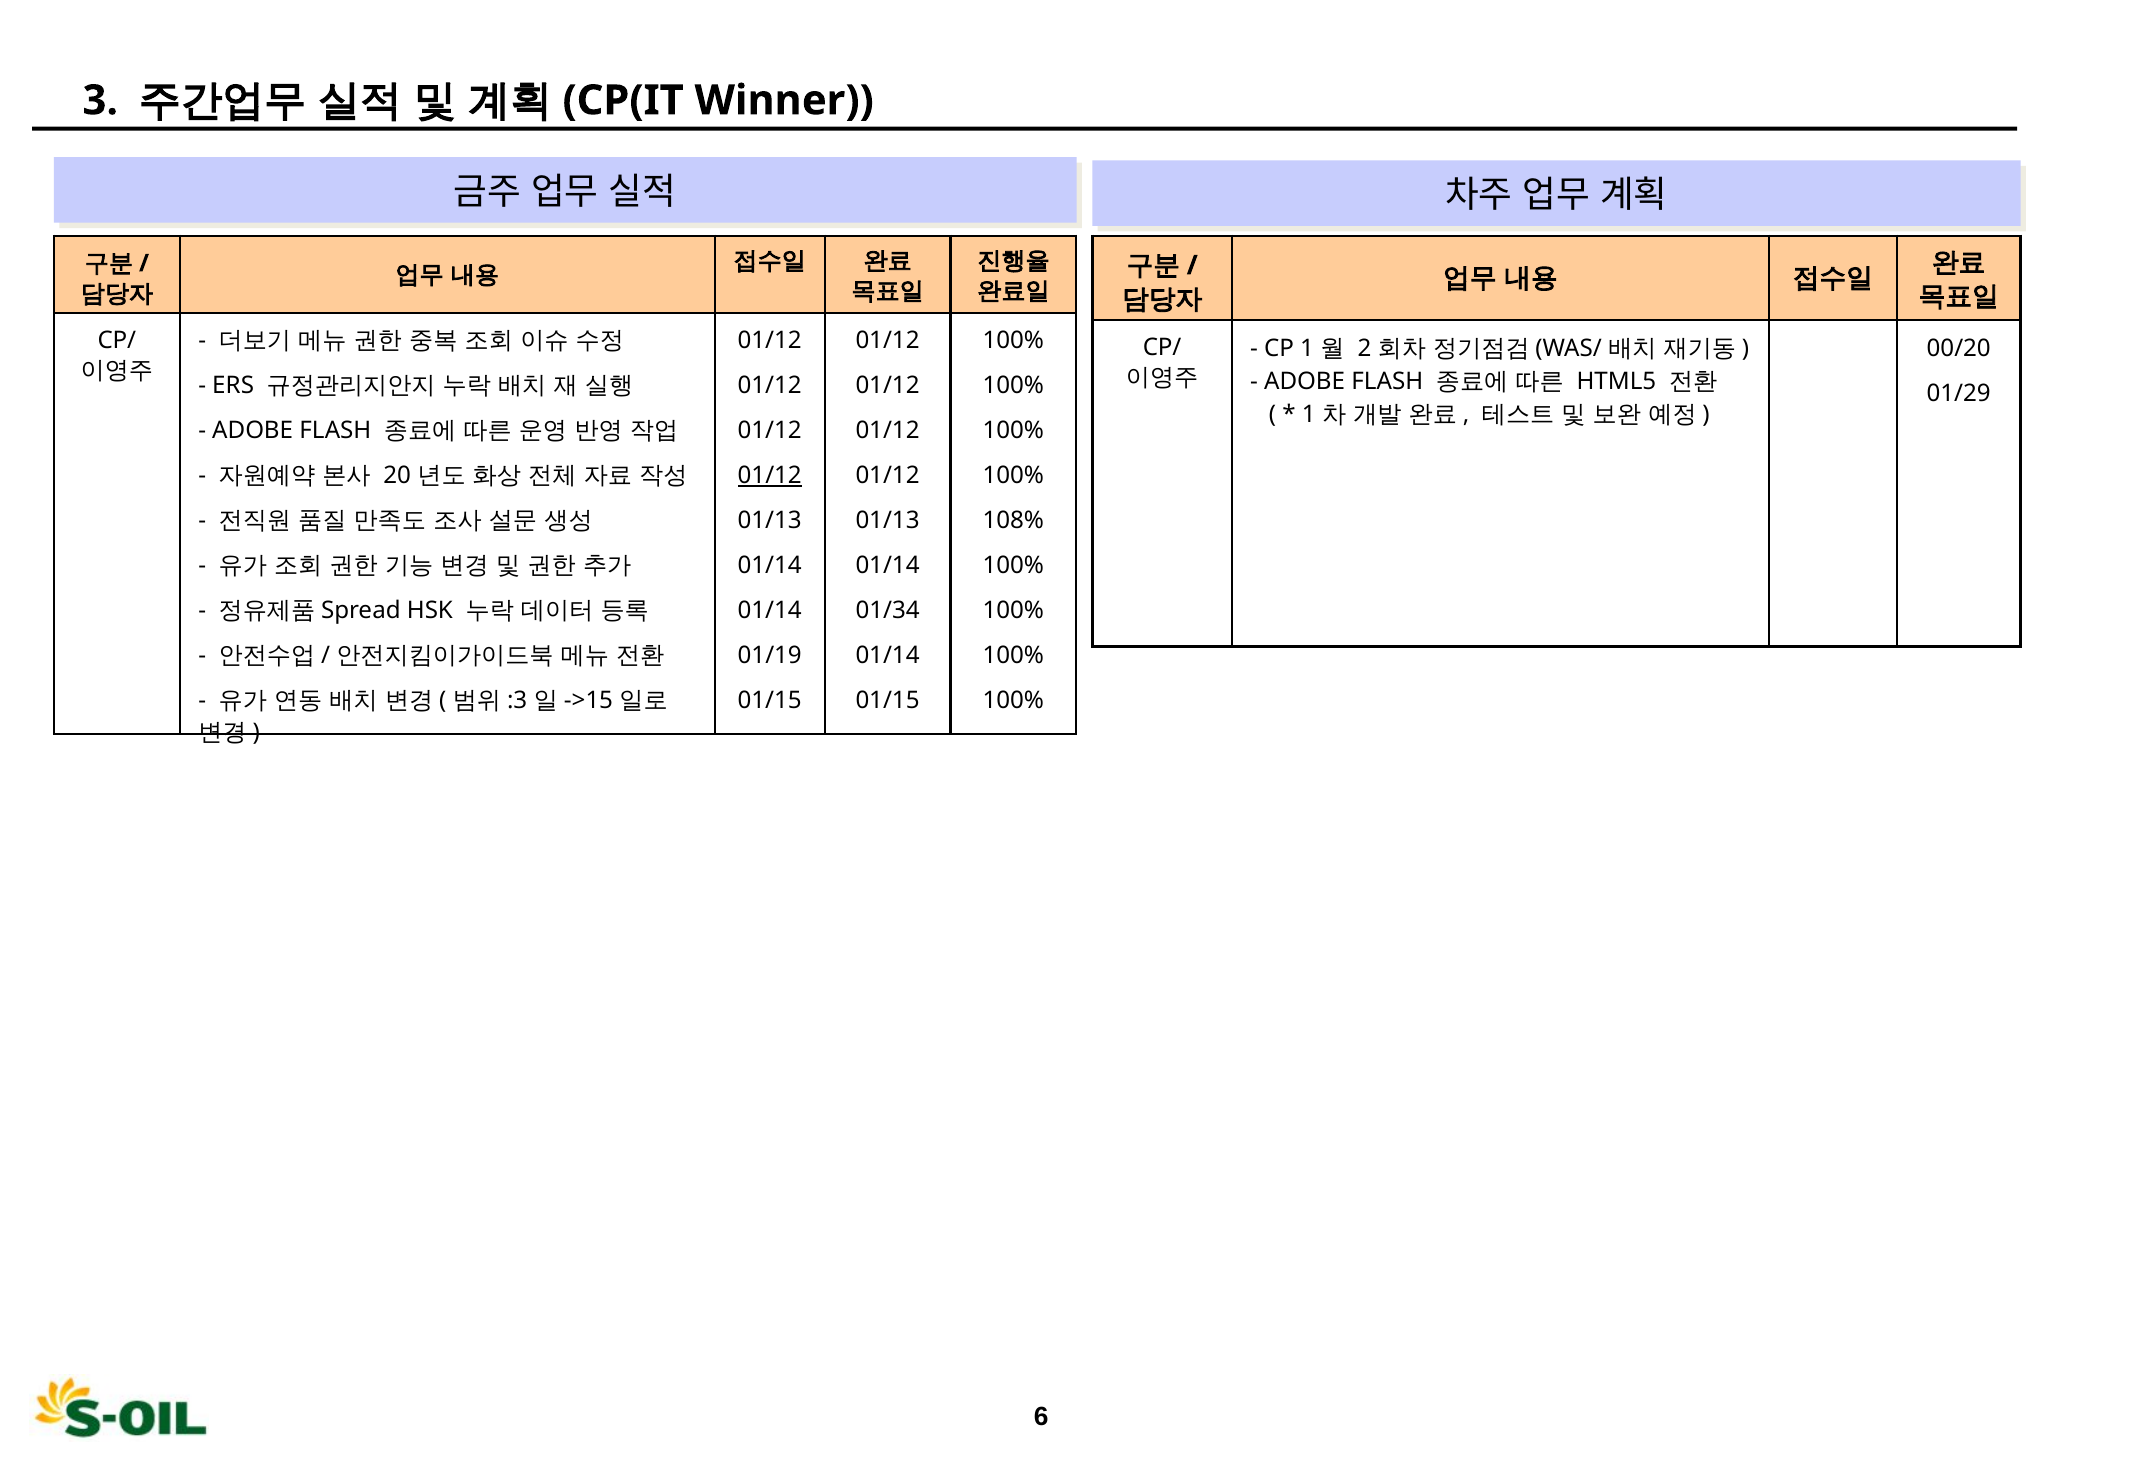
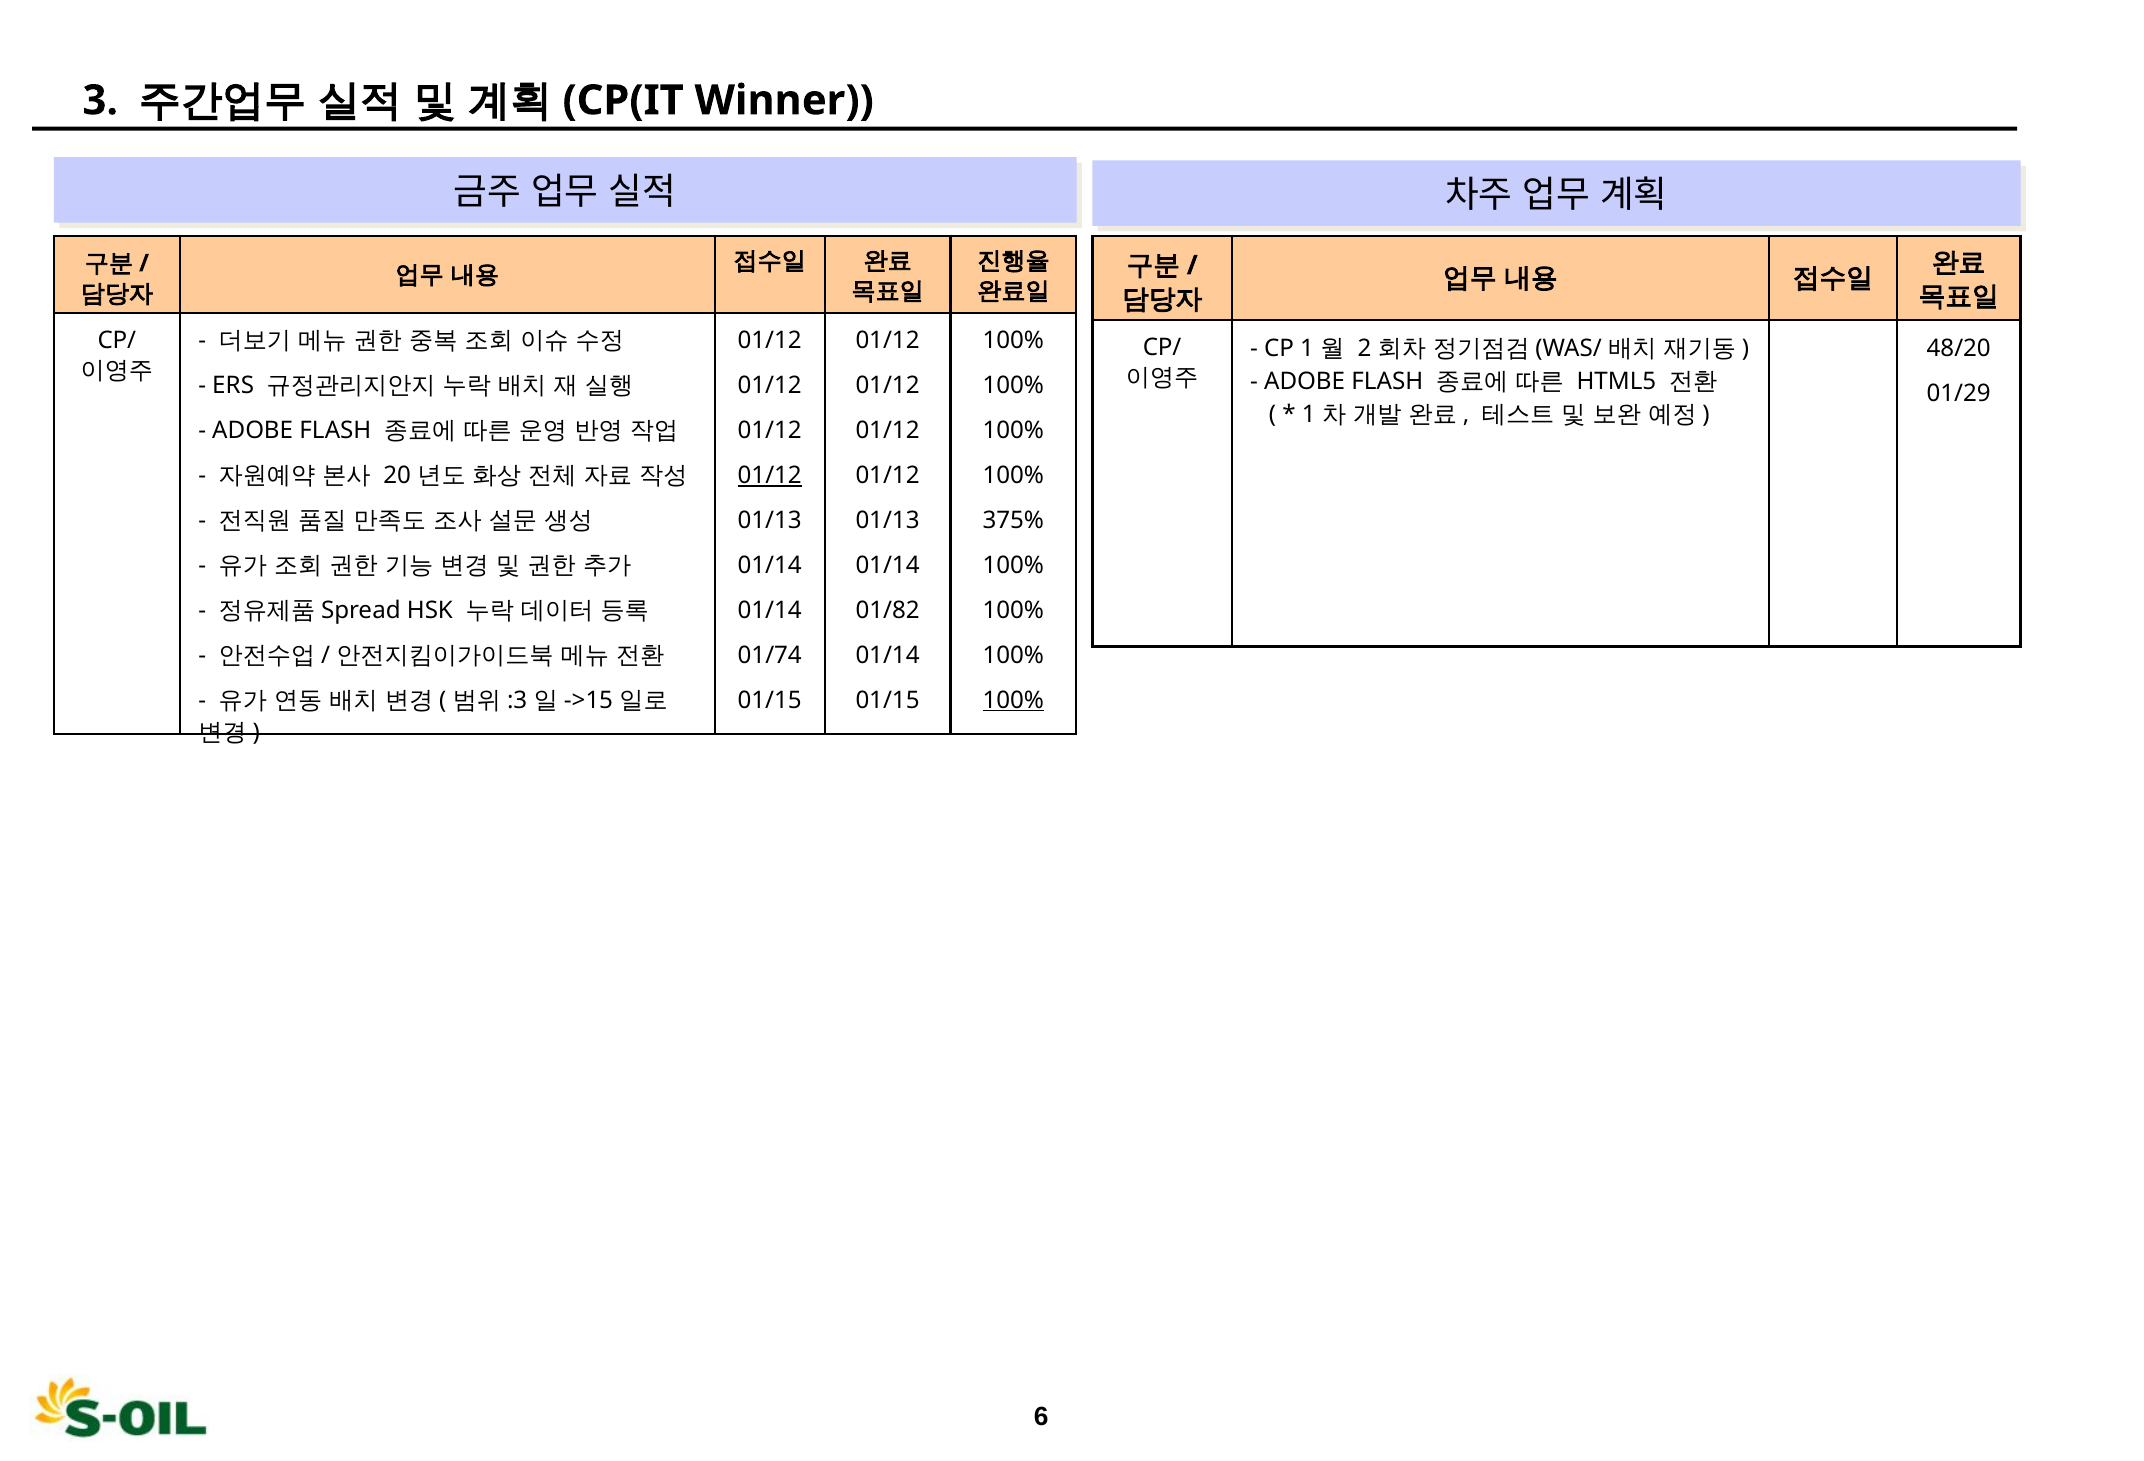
00/20: 00/20 -> 48/20
108%: 108% -> 375%
01/34: 01/34 -> 01/82
01/19: 01/19 -> 01/74
100% at (1013, 700) underline: none -> present
